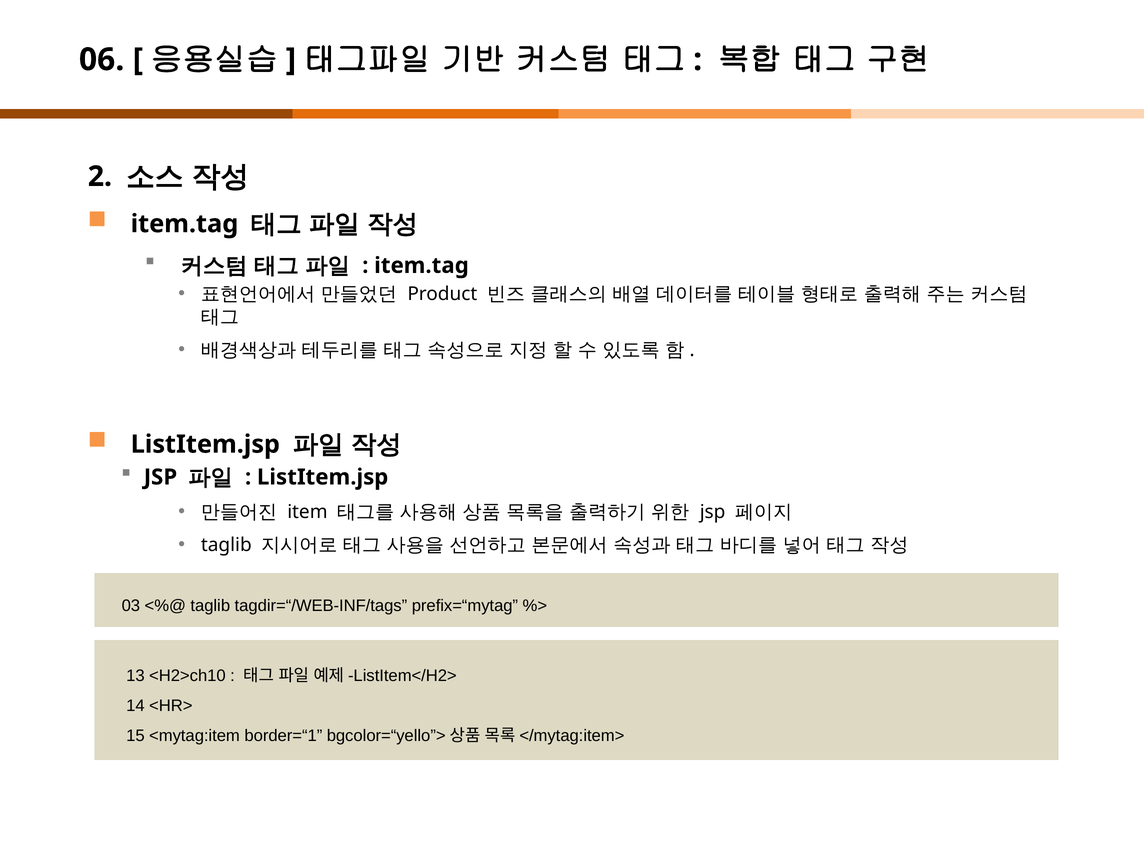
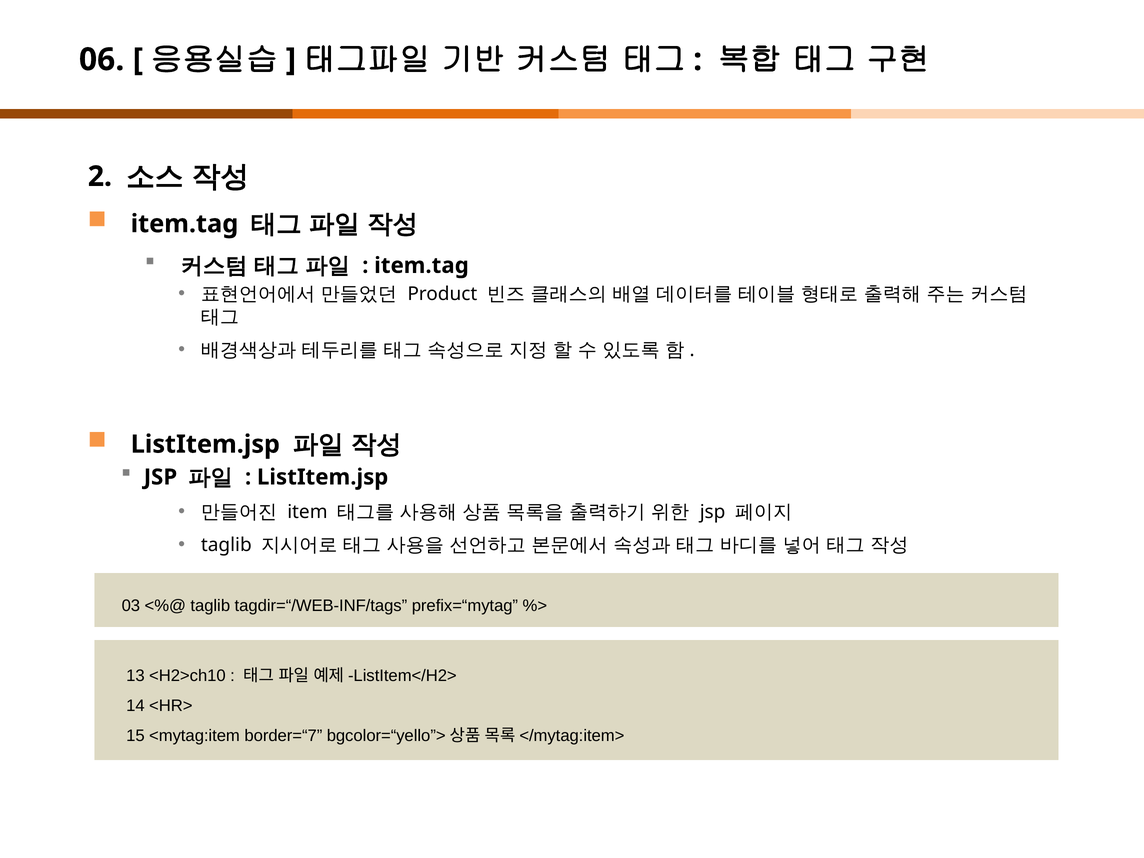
border=“1: border=“1 -> border=“7
